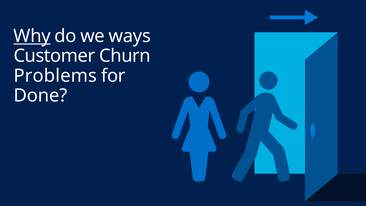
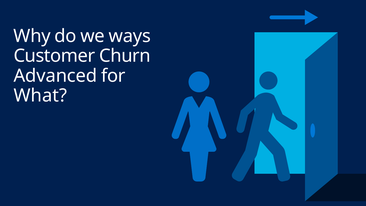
Why underline: present -> none
Problems: Problems -> Advanced
Done: Done -> What
